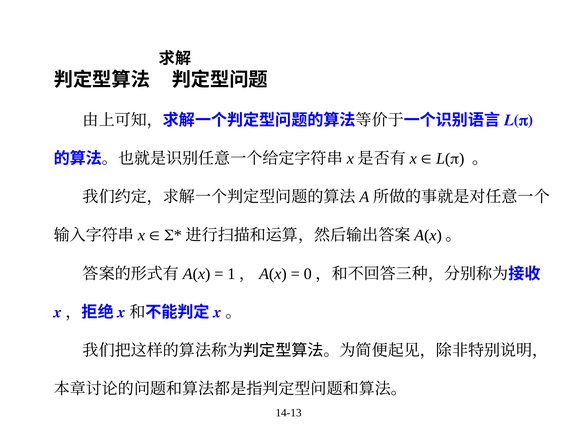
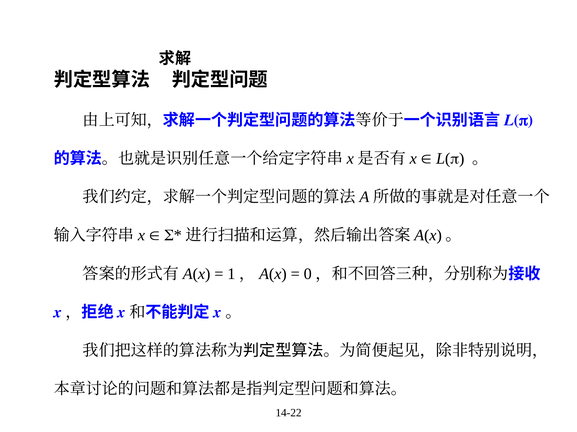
14-13: 14-13 -> 14-22
